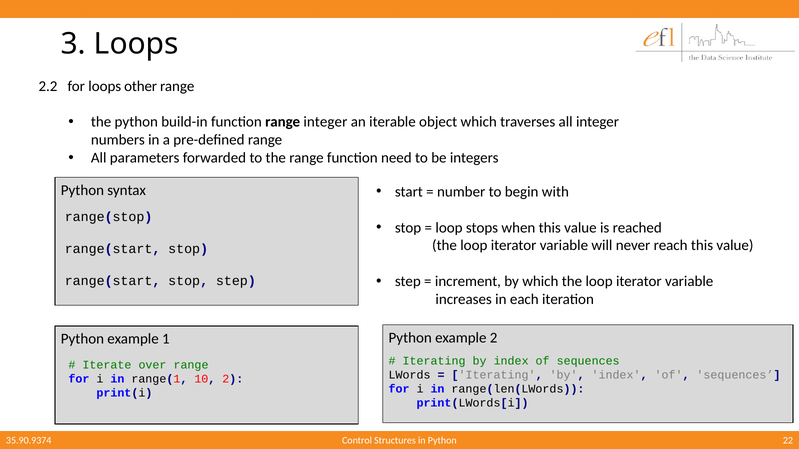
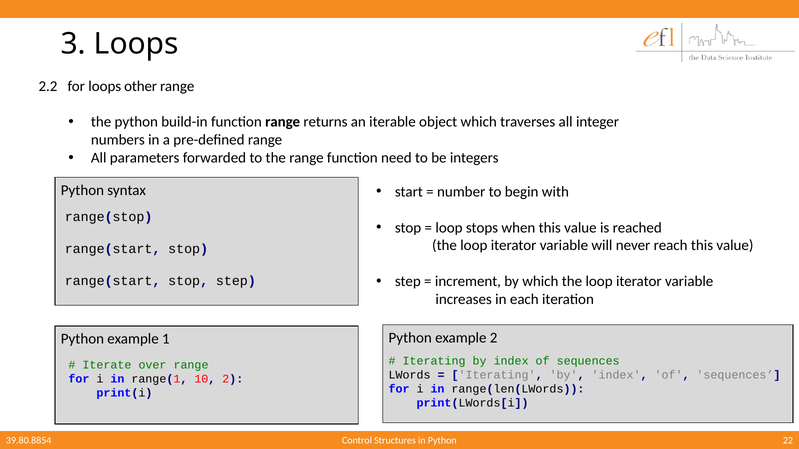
range integer: integer -> returns
35.90.9374: 35.90.9374 -> 39.80.8854
